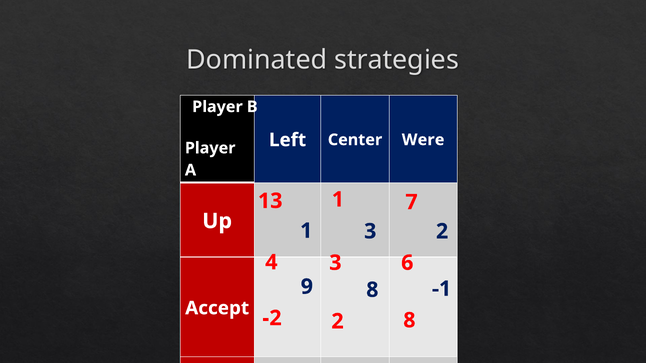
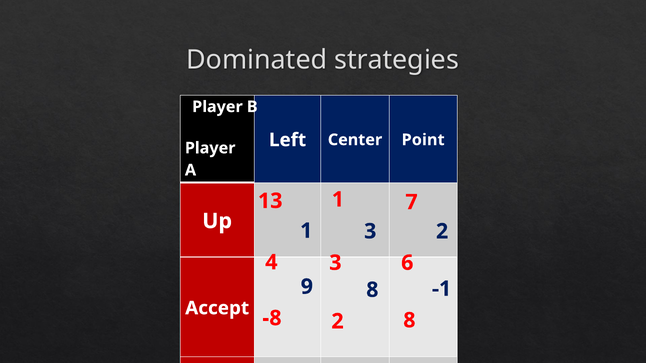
Were: Were -> Point
-2: -2 -> -8
